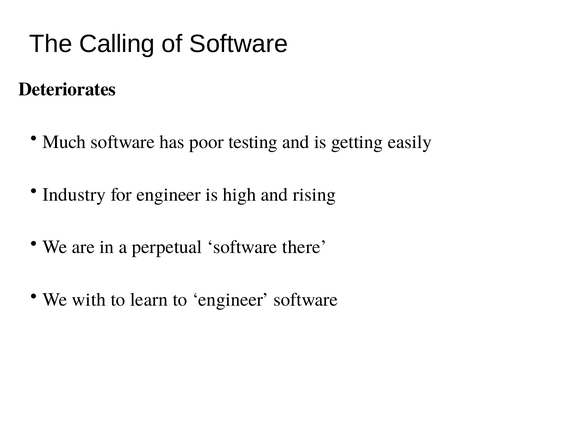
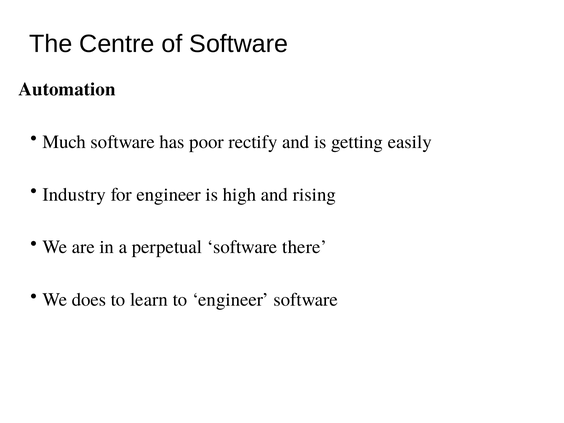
Calling: Calling -> Centre
Deteriorates: Deteriorates -> Automation
testing: testing -> rectify
with: with -> does
